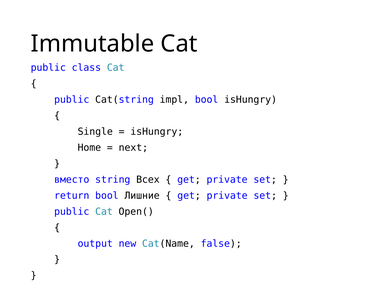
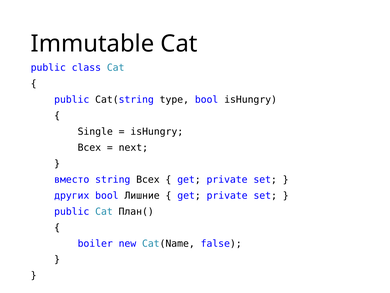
impl: impl -> type
Home at (89, 147): Home -> Всех
return: return -> других
Open(: Open( -> План(
output: output -> boiler
